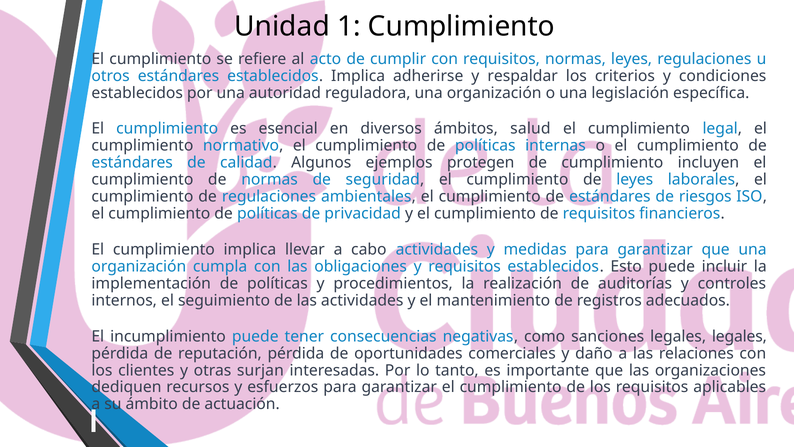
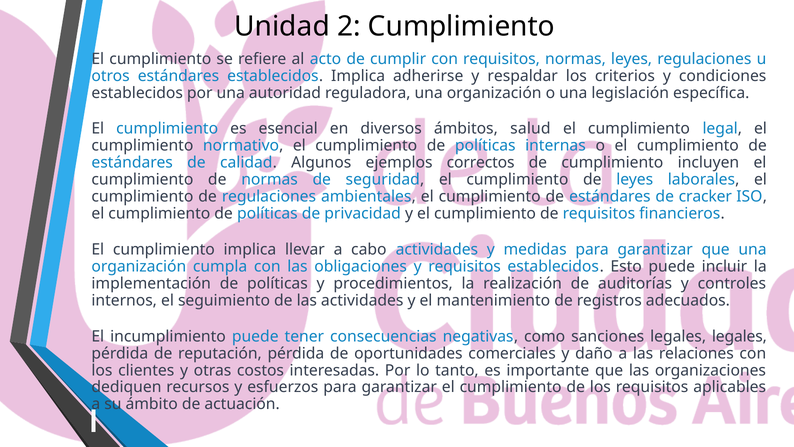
1: 1 -> 2
protegen: protegen -> correctos
riesgos: riesgos -> cracker
surjan: surjan -> costos
